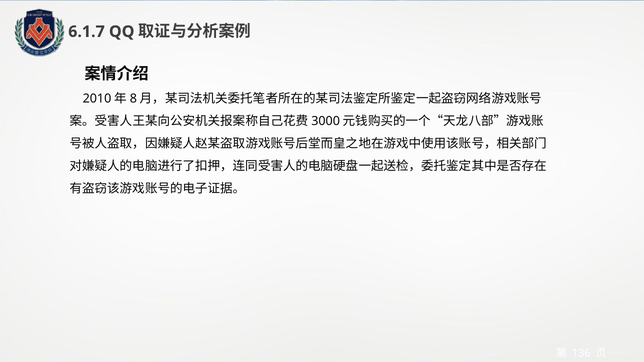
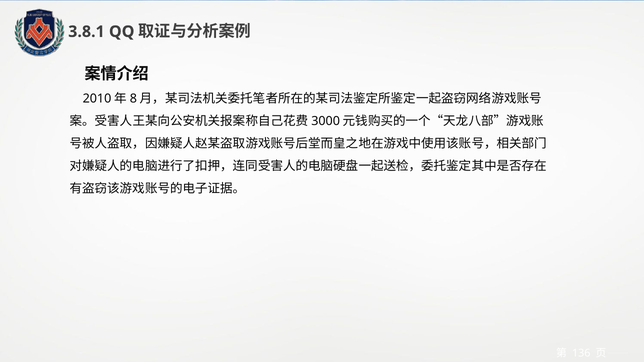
6.1.7: 6.1.7 -> 3.8.1
